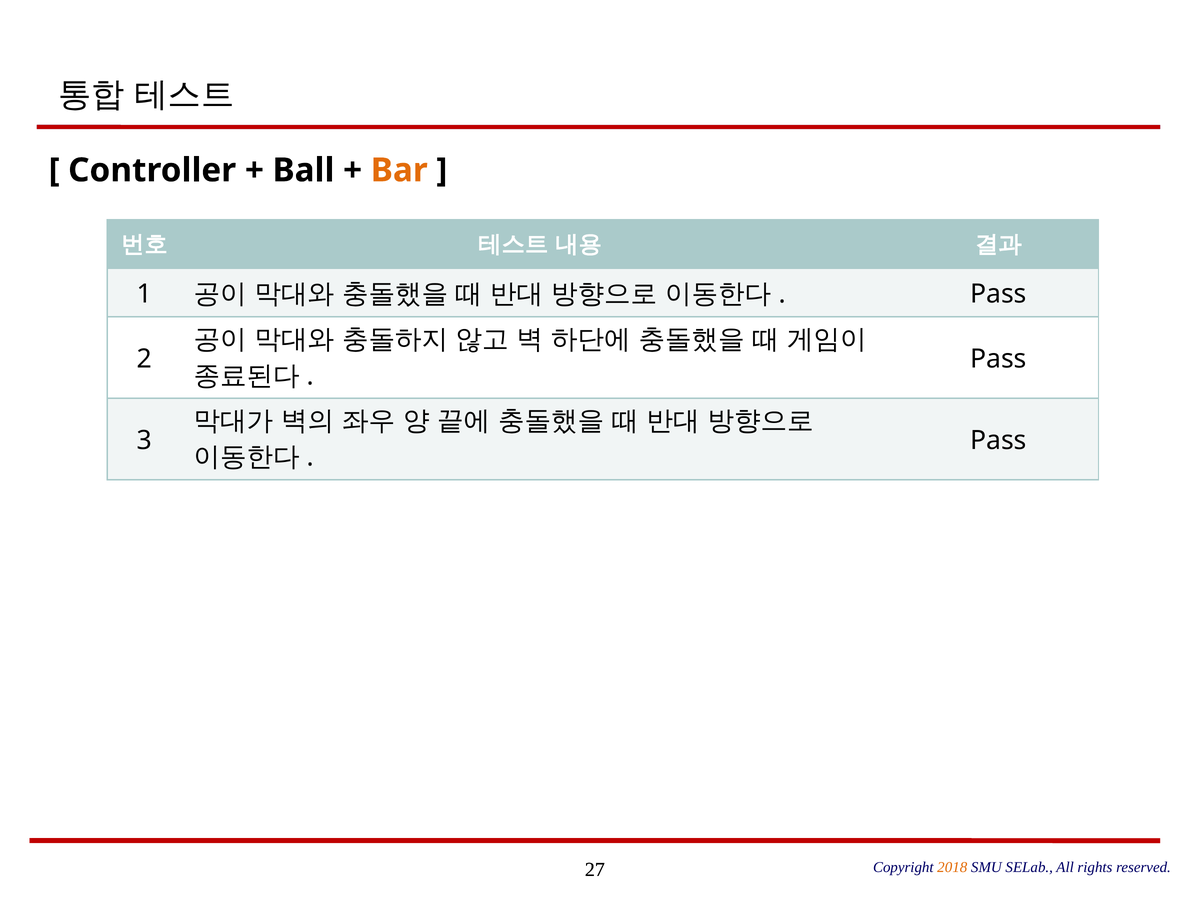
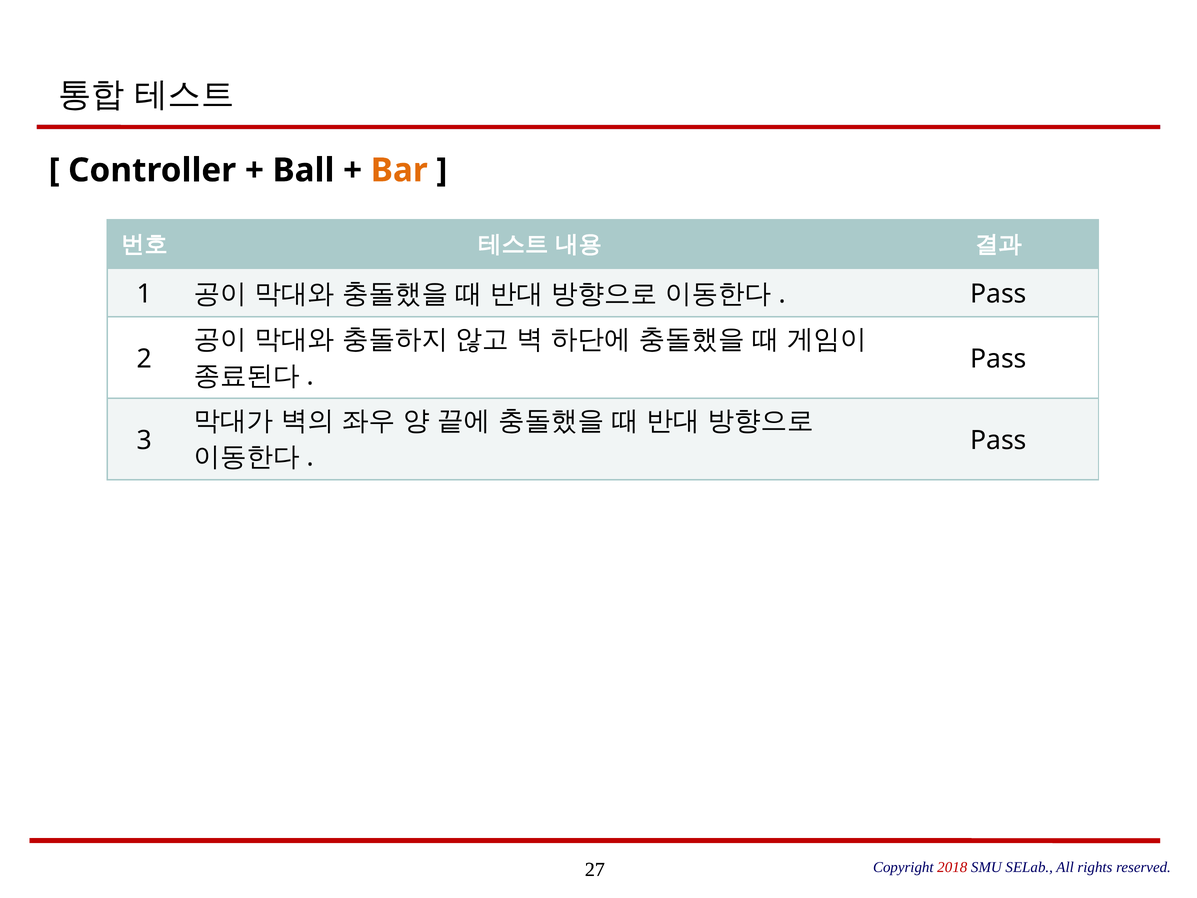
2018 colour: orange -> red
